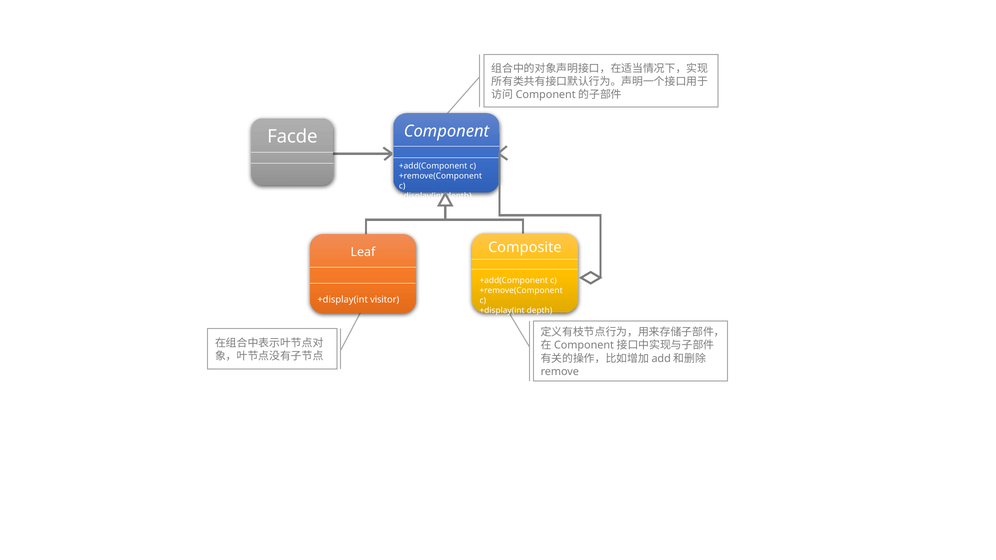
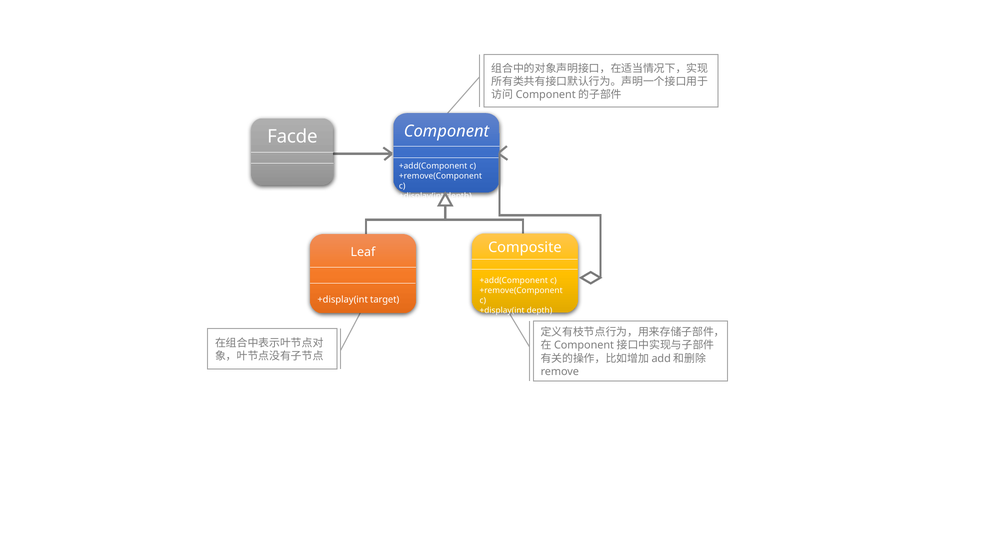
visitor: visitor -> target
